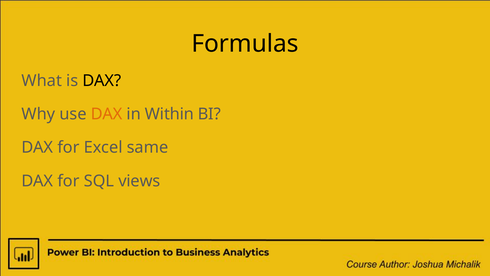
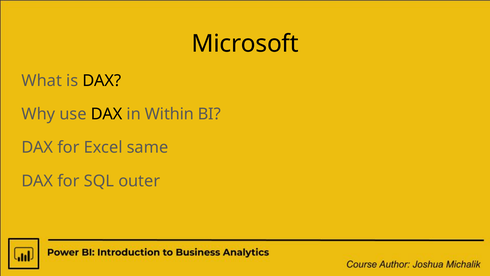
Formulas: Formulas -> Microsoft
DAX at (107, 114) colour: orange -> black
views: views -> outer
